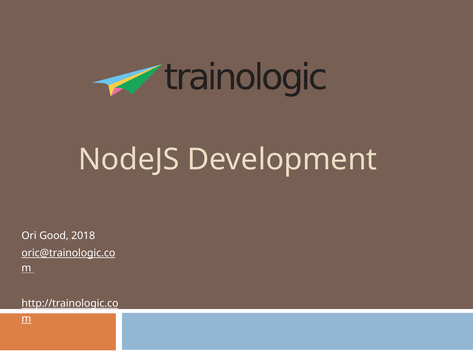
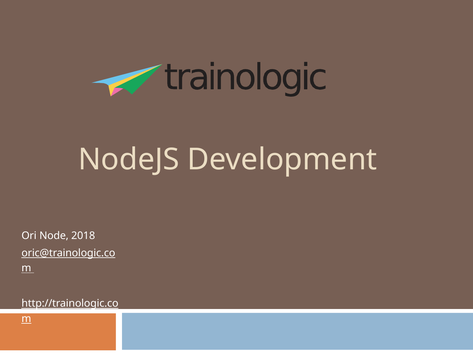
Good: Good -> Node
